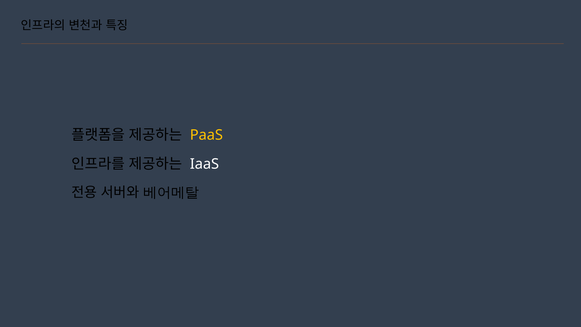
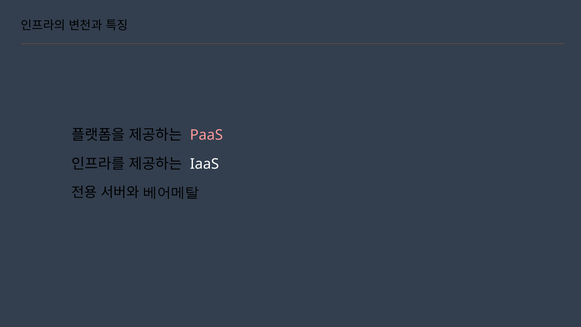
PaaS colour: yellow -> pink
